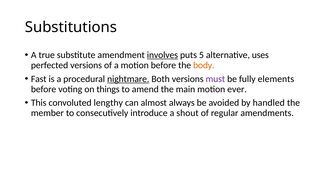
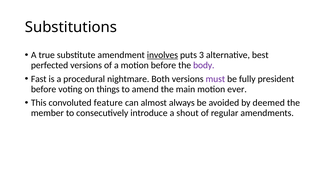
5: 5 -> 3
uses: uses -> best
body colour: orange -> purple
nightmare underline: present -> none
elements: elements -> president
lengthy: lengthy -> feature
handled: handled -> deemed
